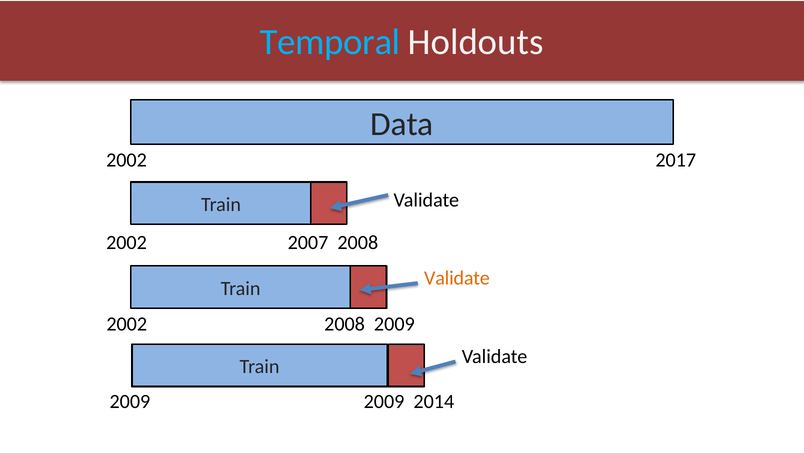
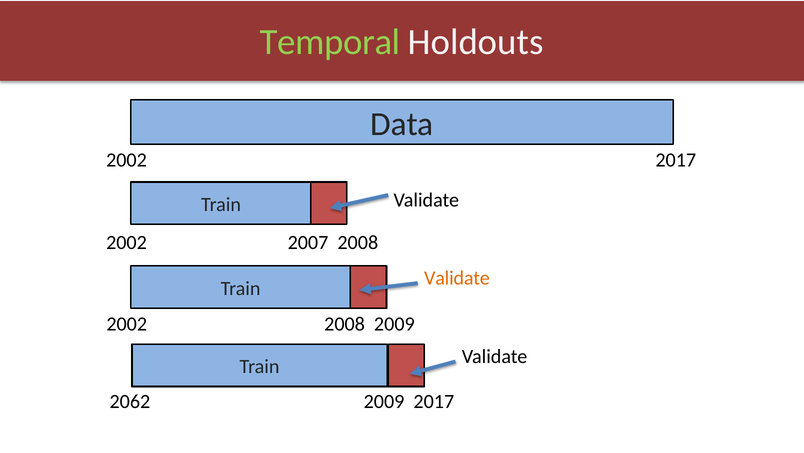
Temporal colour: light blue -> light green
2009 at (130, 401): 2009 -> 2062
2009 2014: 2014 -> 2017
